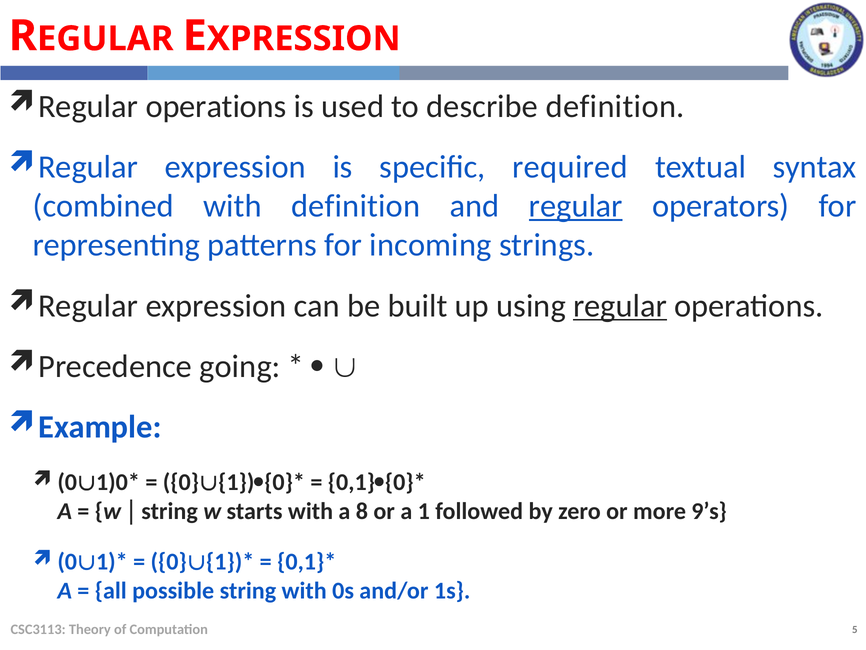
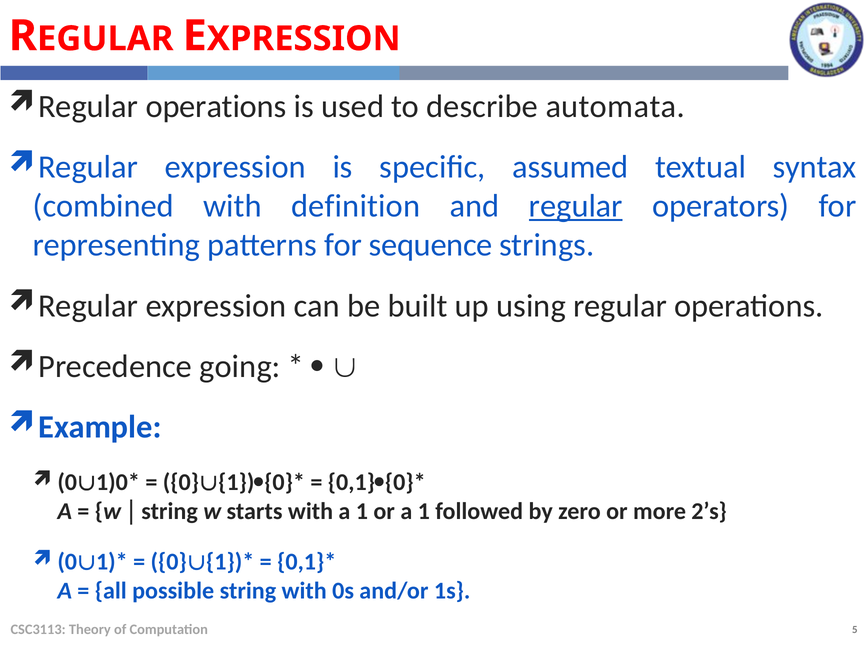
describe definition: definition -> automata
required: required -> assumed
incoming: incoming -> sequence
regular at (620, 306) underline: present -> none
with a 8: 8 -> 1
9’s: 9’s -> 2’s
